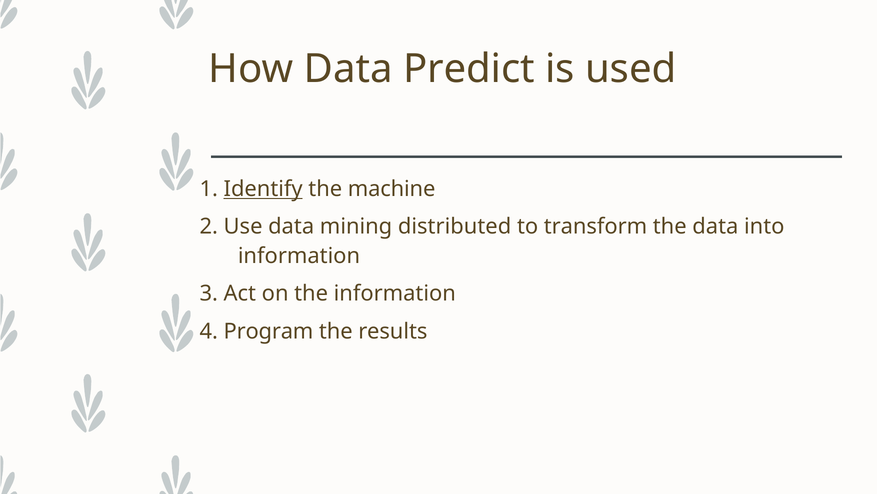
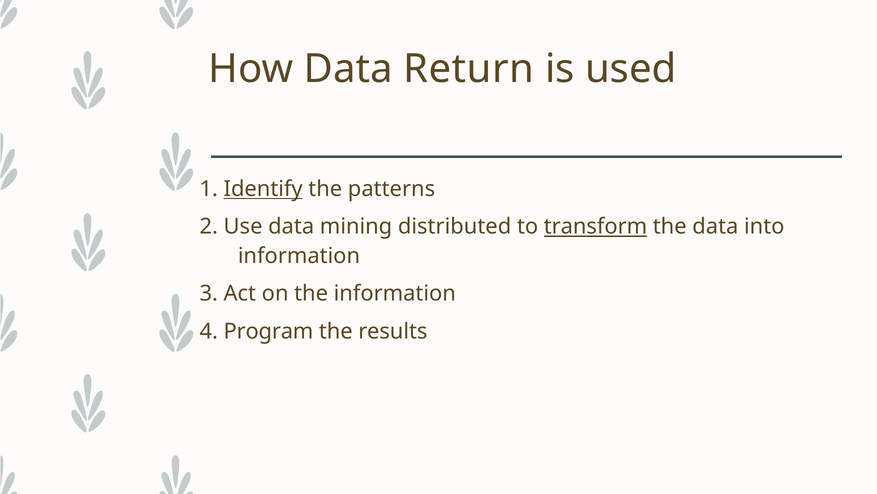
Predict: Predict -> Return
machine: machine -> patterns
transform underline: none -> present
